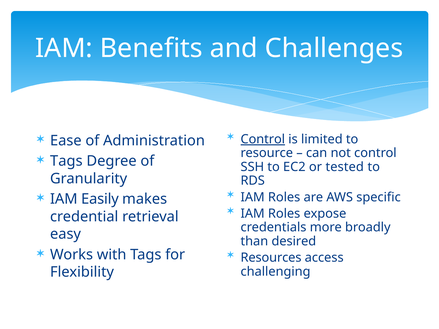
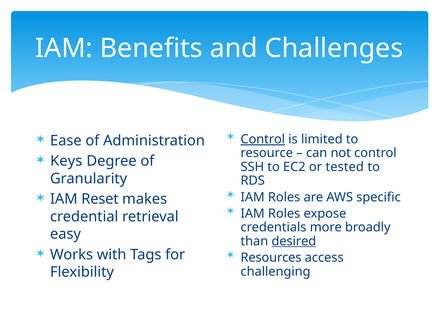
Tags at (66, 161): Tags -> Keys
Easily: Easily -> Reset
desired underline: none -> present
